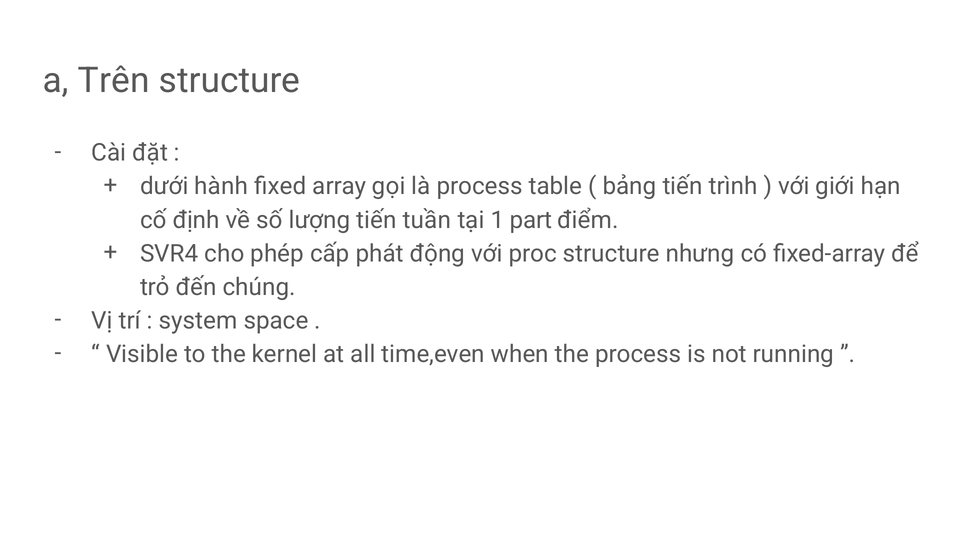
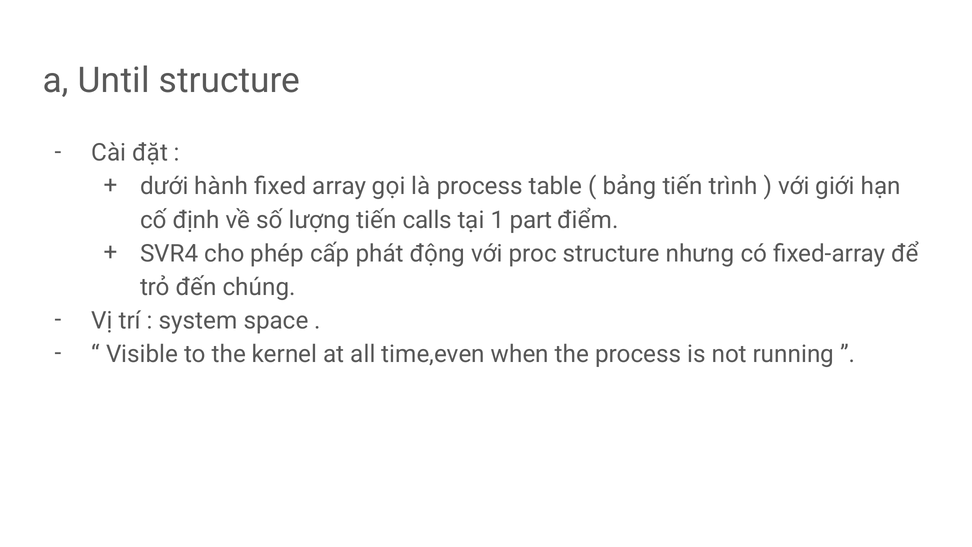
Trên: Trên -> Until
tuần: tuần -> calls
